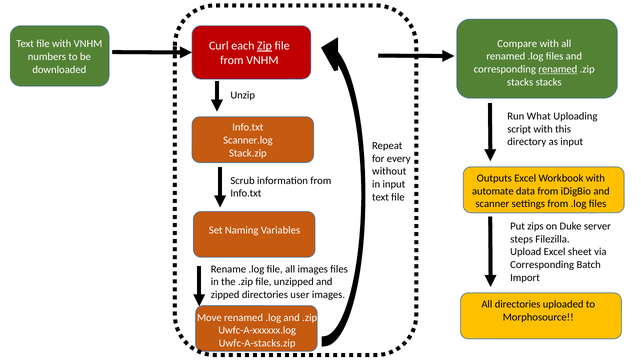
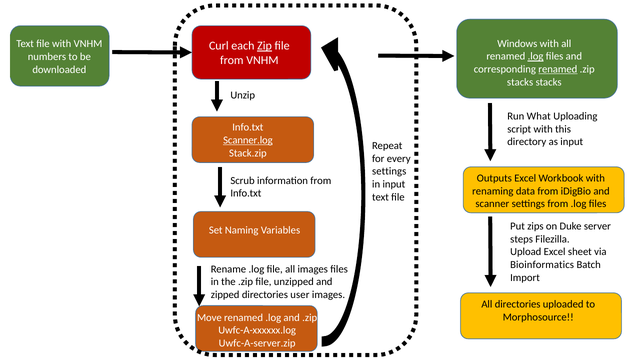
Compare: Compare -> Windows
.log at (536, 56) underline: none -> present
Scanner.log underline: none -> present
without at (389, 171): without -> settings
automate: automate -> renaming
Corresponding at (542, 264): Corresponding -> Bioinformatics
Uwfc-A-stacks.zip: Uwfc-A-stacks.zip -> Uwfc-A-server.zip
